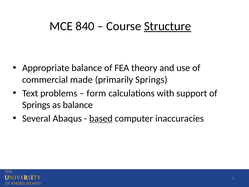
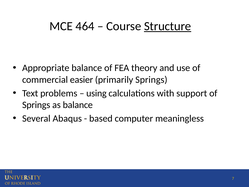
840: 840 -> 464
made: made -> easier
form: form -> using
based underline: present -> none
inaccuracies: inaccuracies -> meaningless
